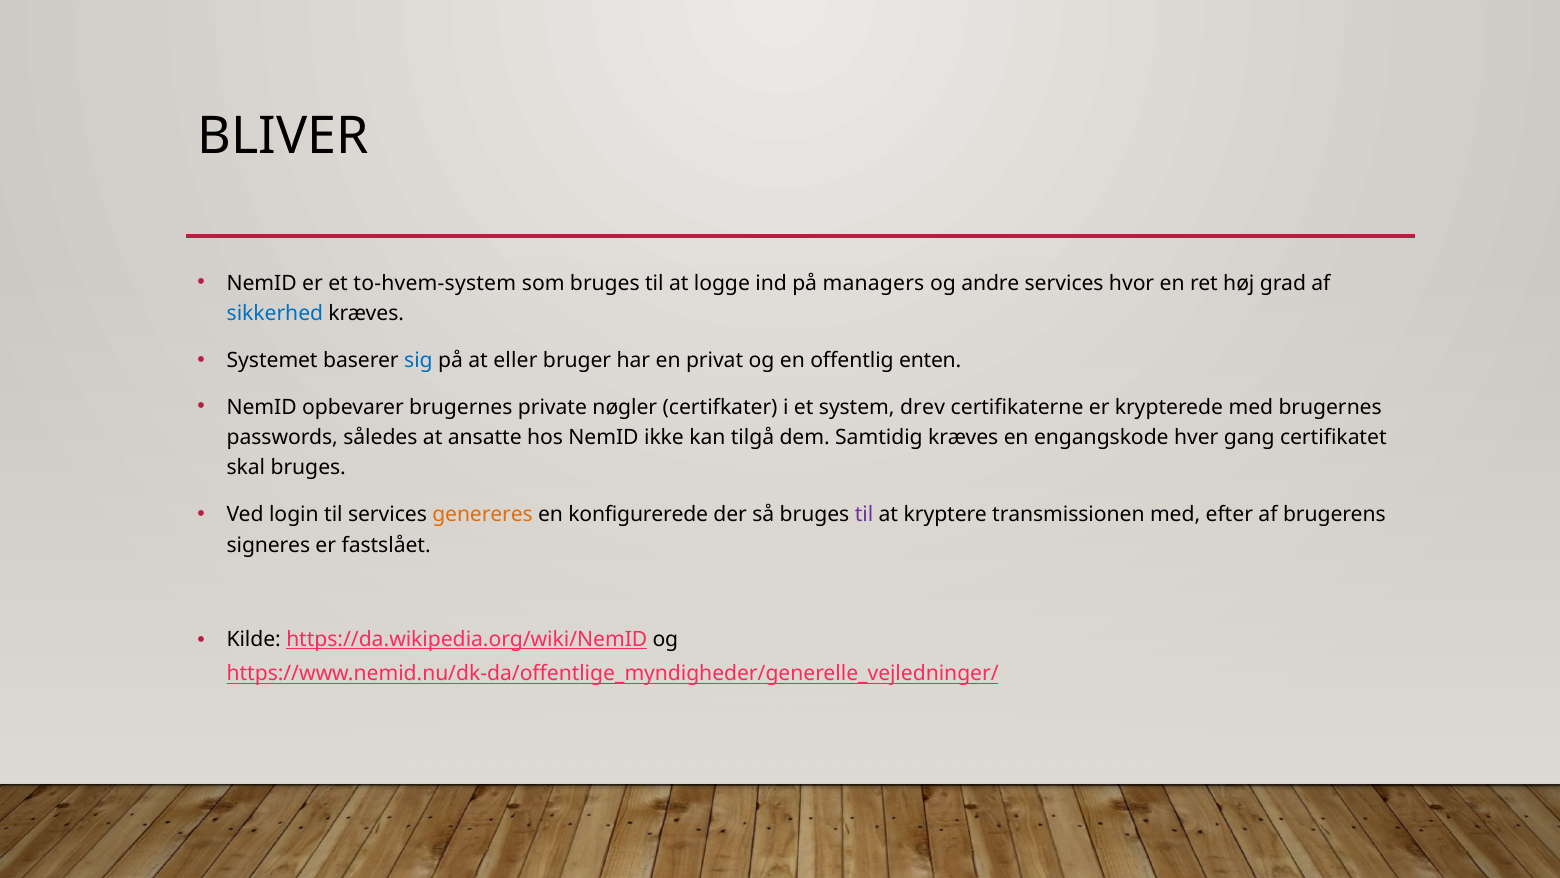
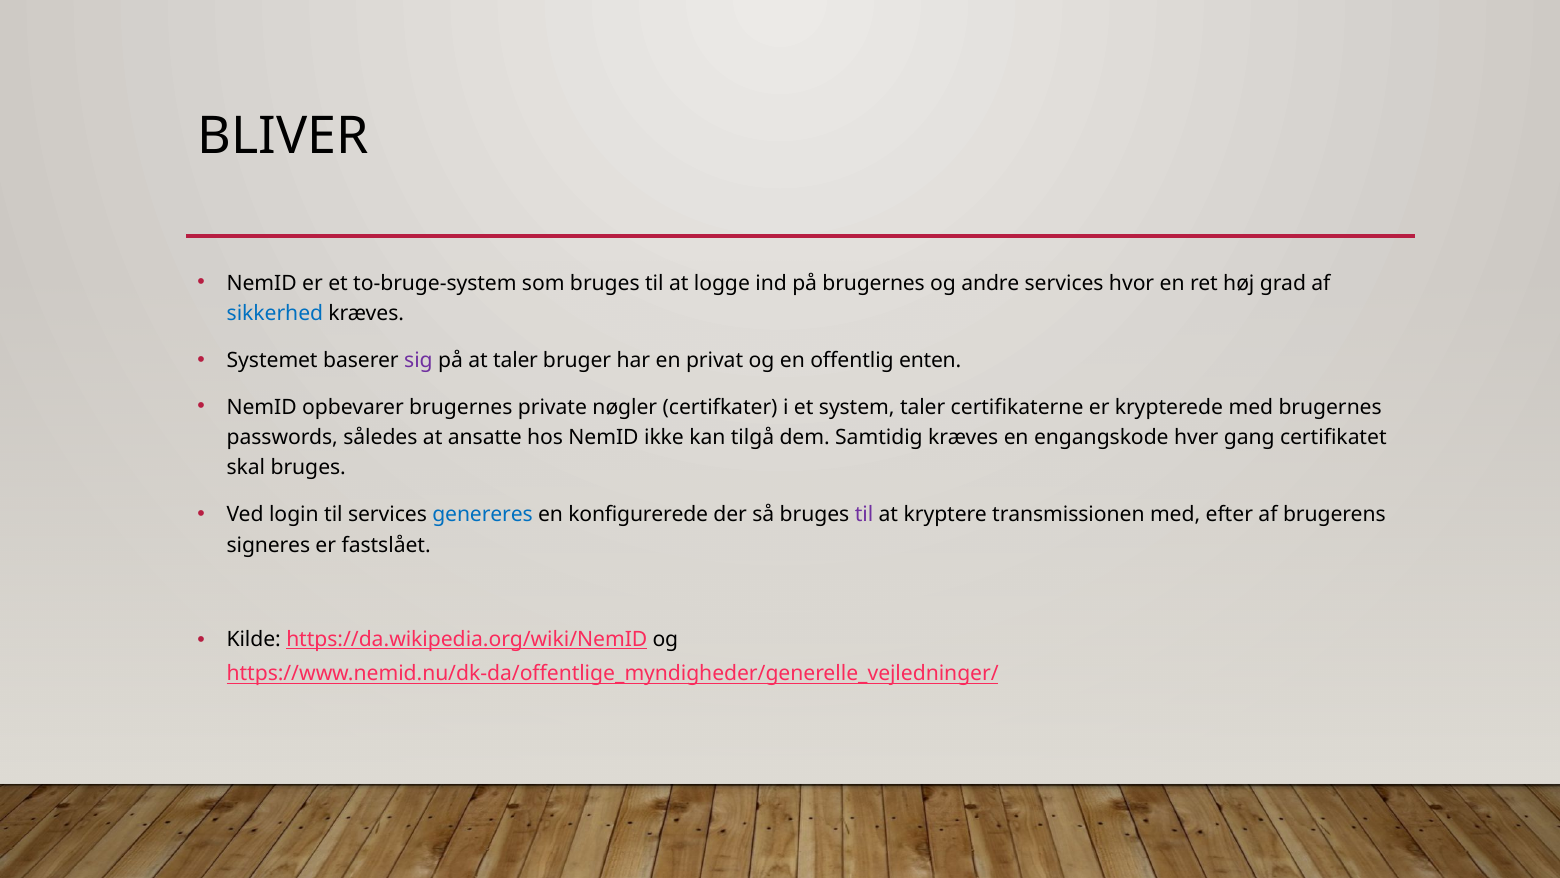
to-hvem-system: to-hvem-system -> to-bruge-system
på managers: managers -> brugernes
sig colour: blue -> purple
at eller: eller -> taler
system drev: drev -> taler
genereres colour: orange -> blue
